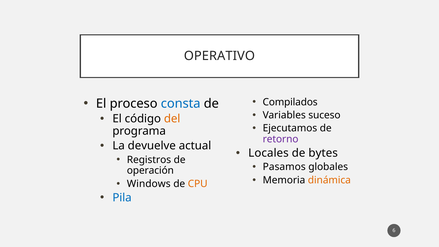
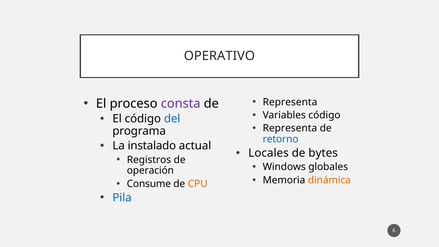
Compilados at (290, 102): Compilados -> Representa
consta colour: blue -> purple
Variables suceso: suceso -> código
del colour: orange -> blue
Ejecutamos at (290, 128): Ejecutamos -> Representa
retorno colour: purple -> blue
devuelve: devuelve -> instalado
Pasamos: Pasamos -> Windows
Windows: Windows -> Consume
